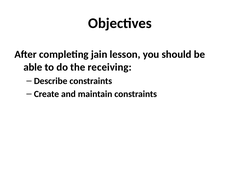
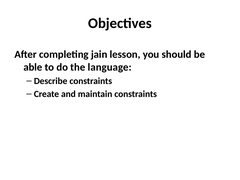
receiving: receiving -> language
